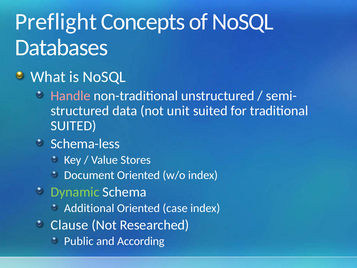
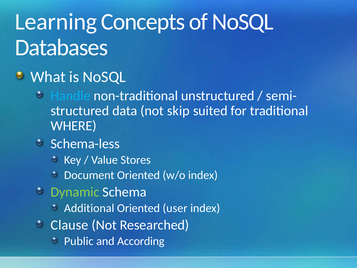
Preflight: Preflight -> Learning
Handle colour: pink -> light blue
unit: unit -> skip
SUITED at (73, 126): SUITED -> WHERE
case: case -> user
